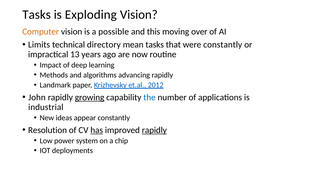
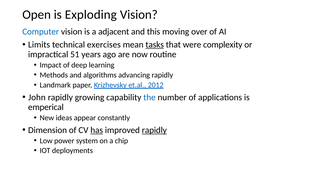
Tasks at (37, 15): Tasks -> Open
Computer colour: orange -> blue
possible: possible -> adjacent
directory: directory -> exercises
tasks at (155, 45) underline: none -> present
were constantly: constantly -> complexity
13: 13 -> 51
growing underline: present -> none
industrial: industrial -> emperical
Resolution: Resolution -> Dimension
